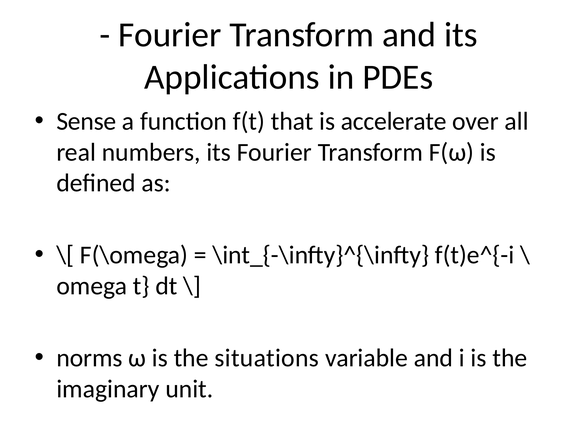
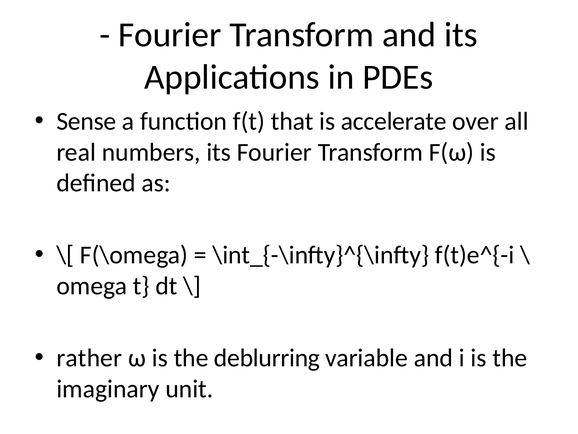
norms: norms -> rather
situations: situations -> deblurring
